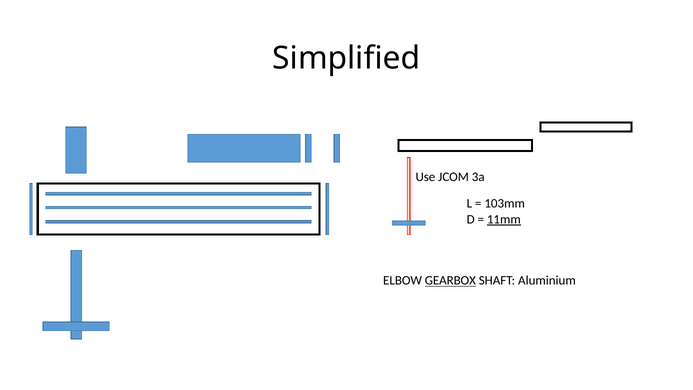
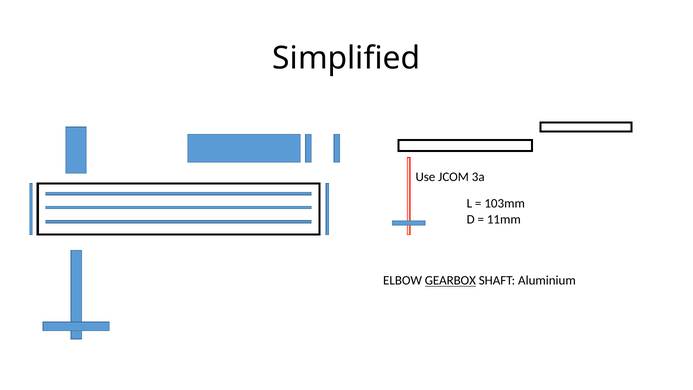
11mm underline: present -> none
